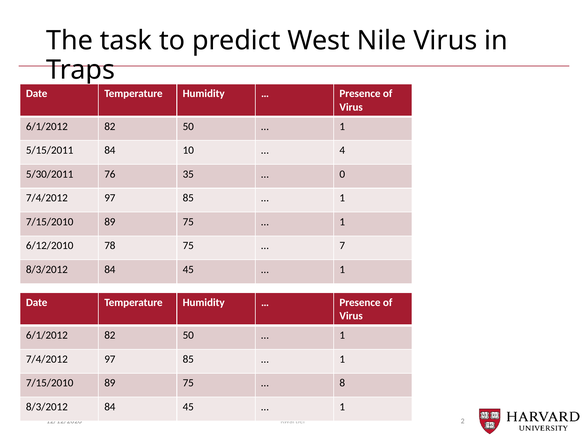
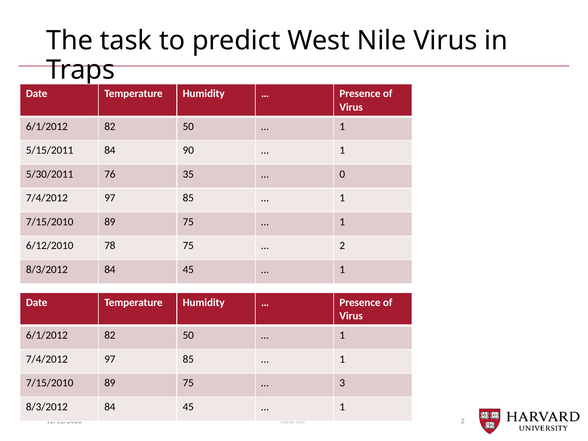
10: 10 -> 90
4 at (342, 150): 4 -> 1
7 at (342, 246): 7 -> 2
8: 8 -> 3
